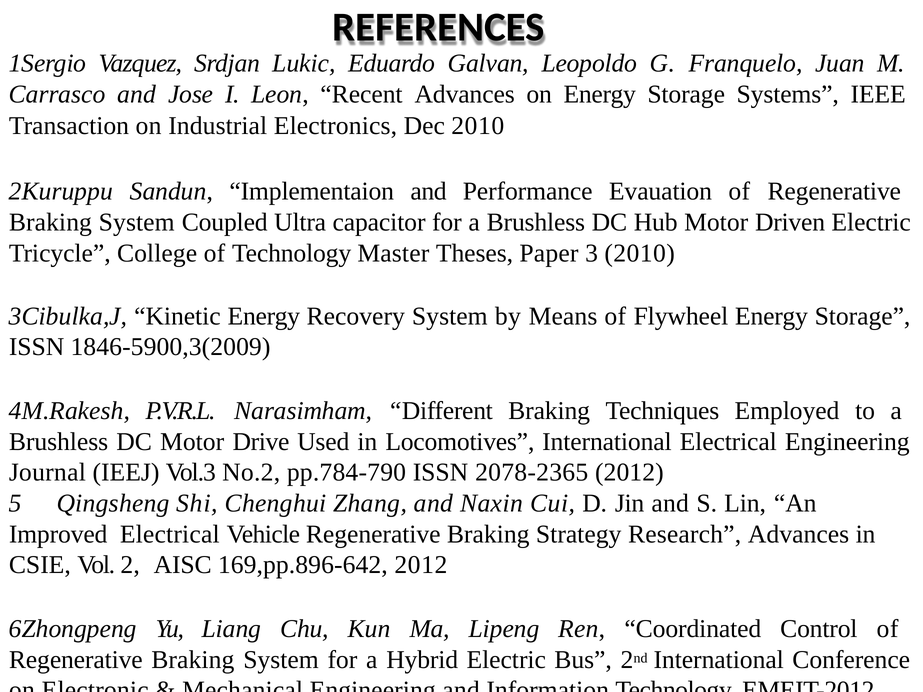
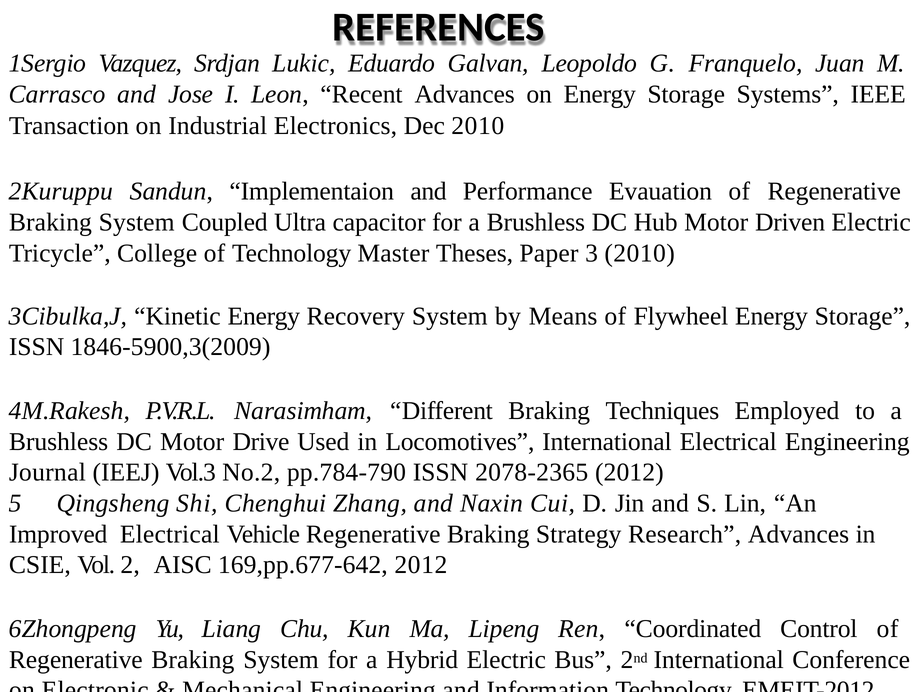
169,pp.896-642: 169,pp.896-642 -> 169,pp.677-642
